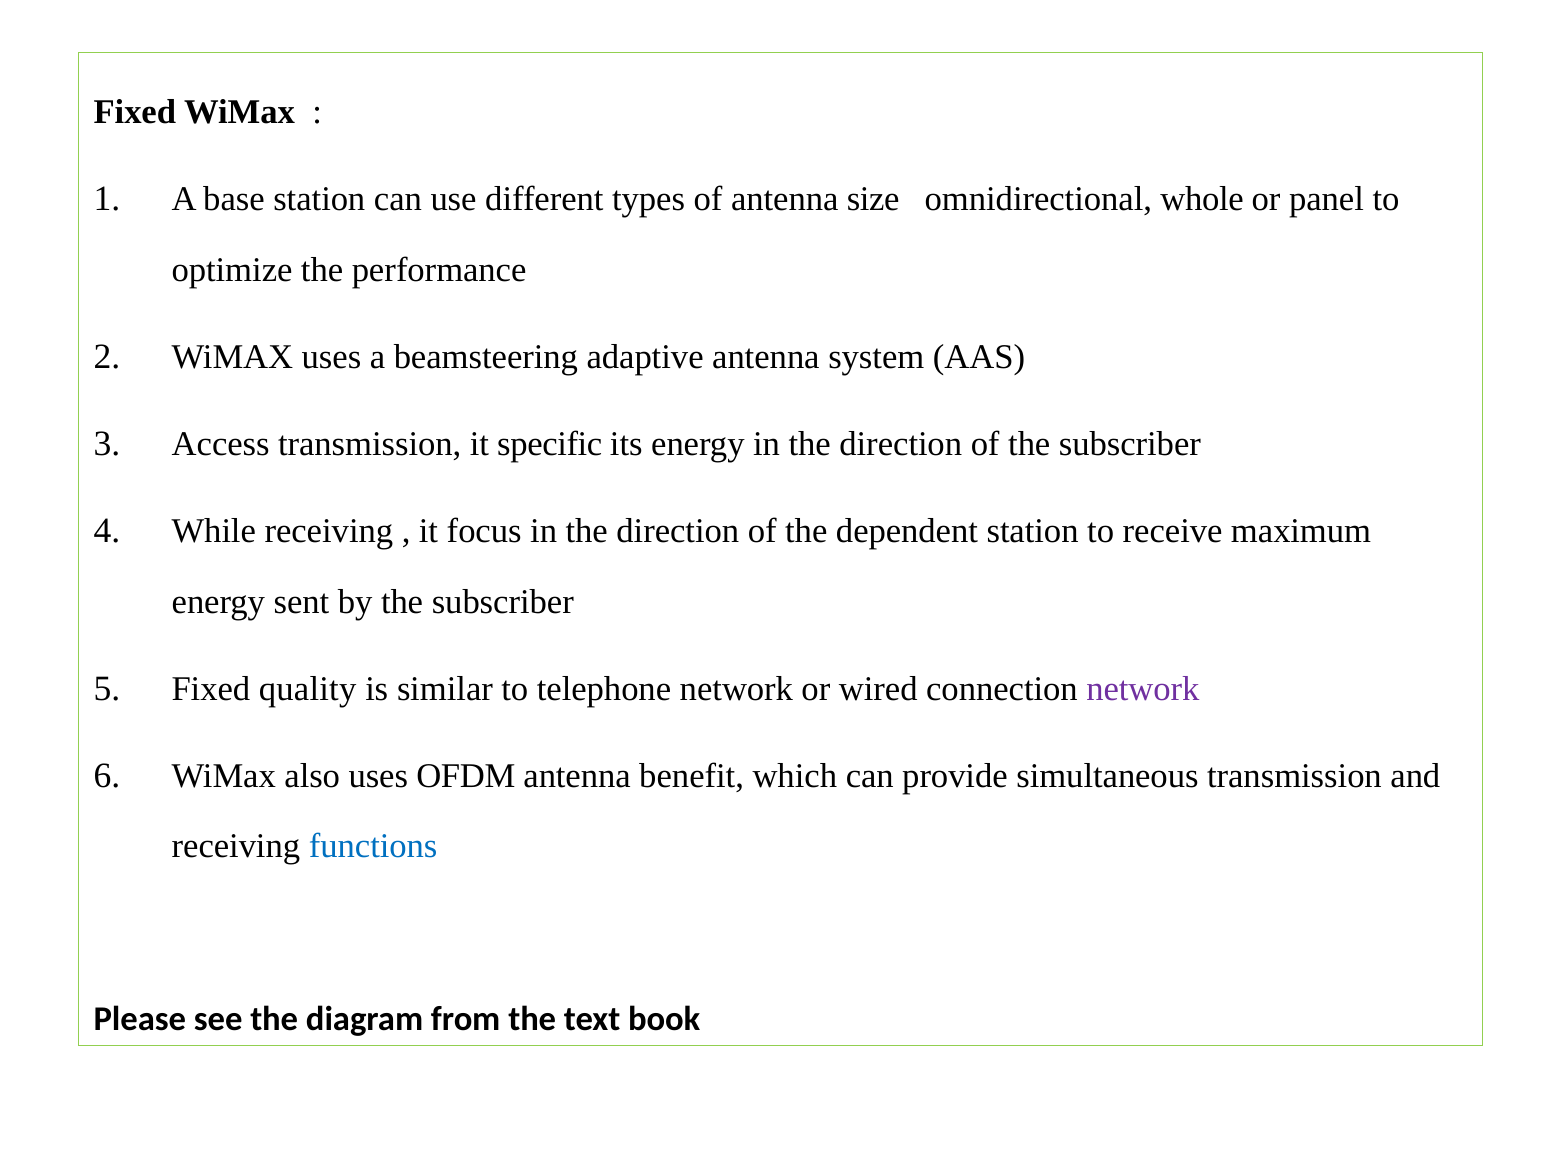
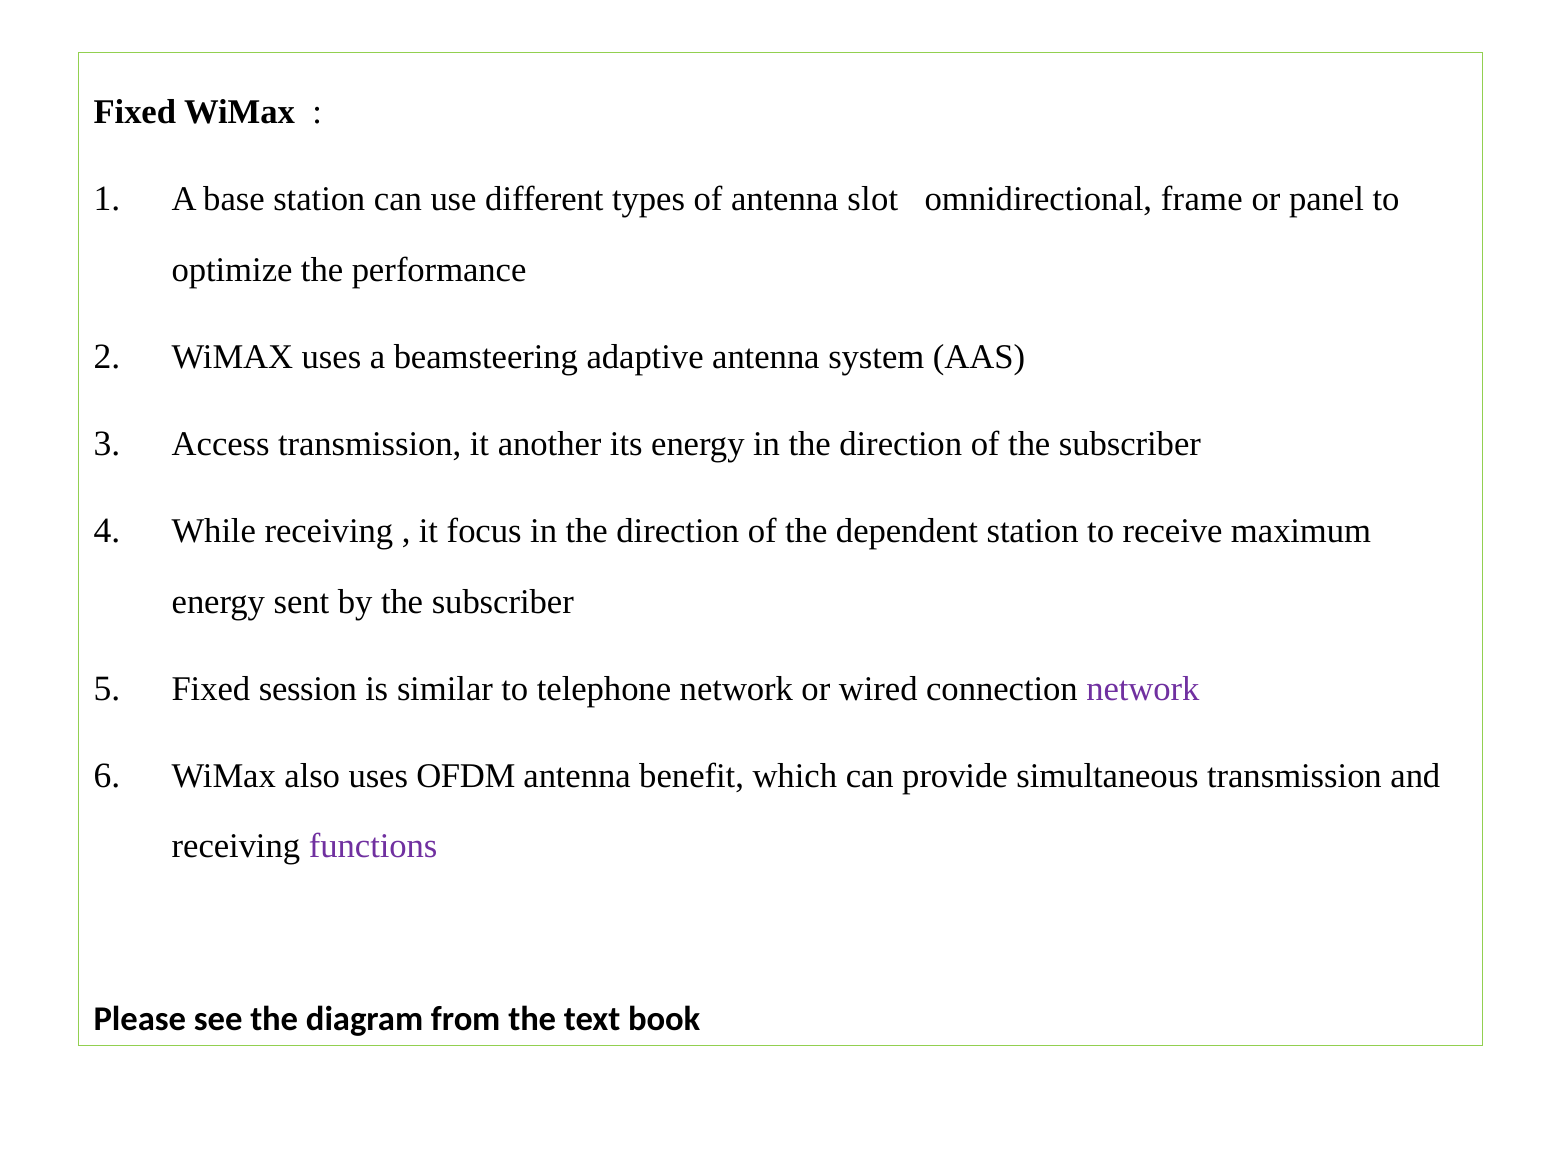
size: size -> slot
whole: whole -> frame
specific: specific -> another
quality: quality -> session
functions colour: blue -> purple
